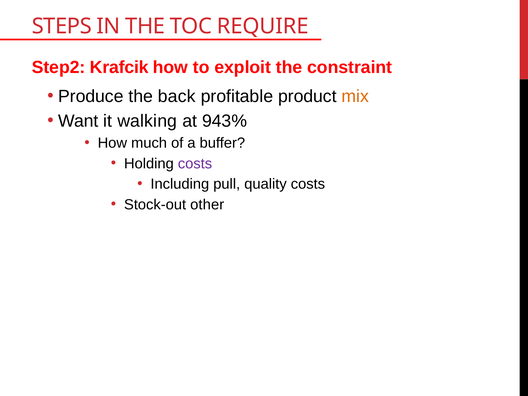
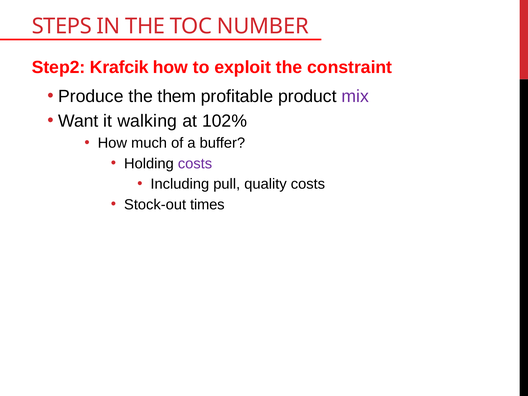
REQUIRE: REQUIRE -> NUMBER
back: back -> them
mix colour: orange -> purple
943%: 943% -> 102%
other: other -> times
